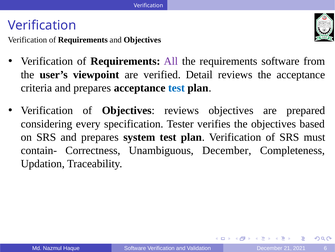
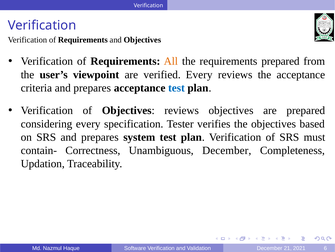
All colour: purple -> orange
requirements software: software -> prepared
verified Detail: Detail -> Every
